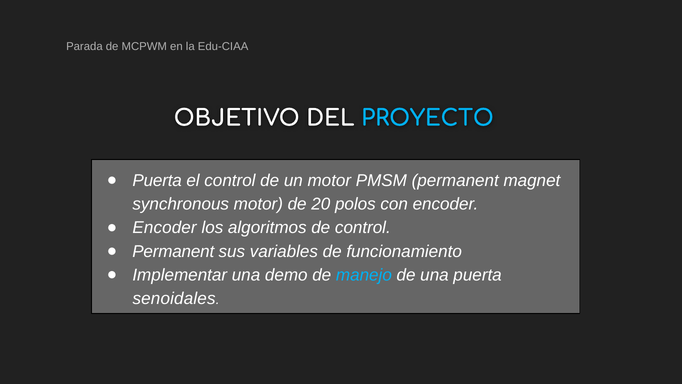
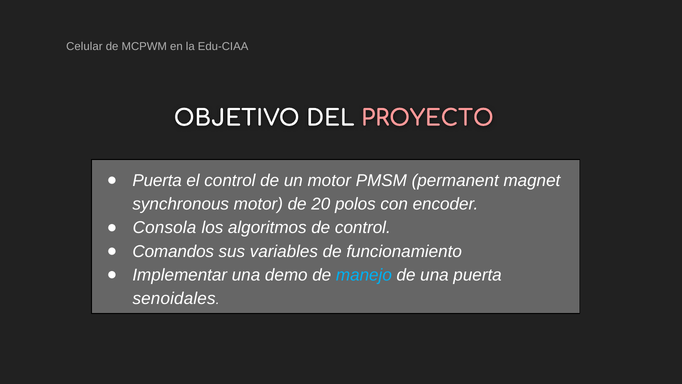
Parada: Parada -> Celular
PROYECTO colour: light blue -> pink
Encoder at (165, 228): Encoder -> Consola
Permanent at (173, 251): Permanent -> Comandos
